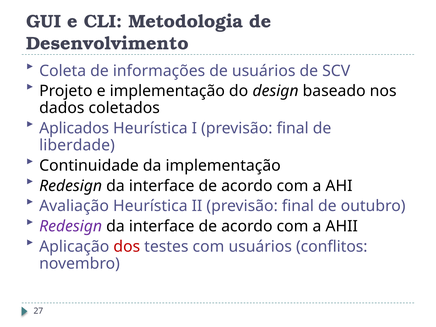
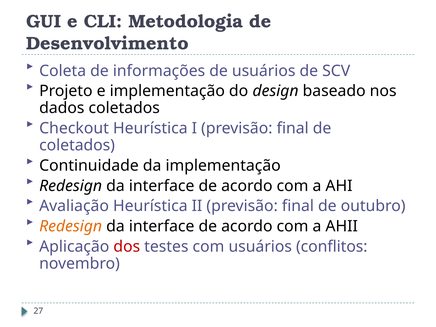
Aplicados: Aplicados -> Checkout
liberdade at (77, 145): liberdade -> coletados
Redesign at (71, 226) colour: purple -> orange
